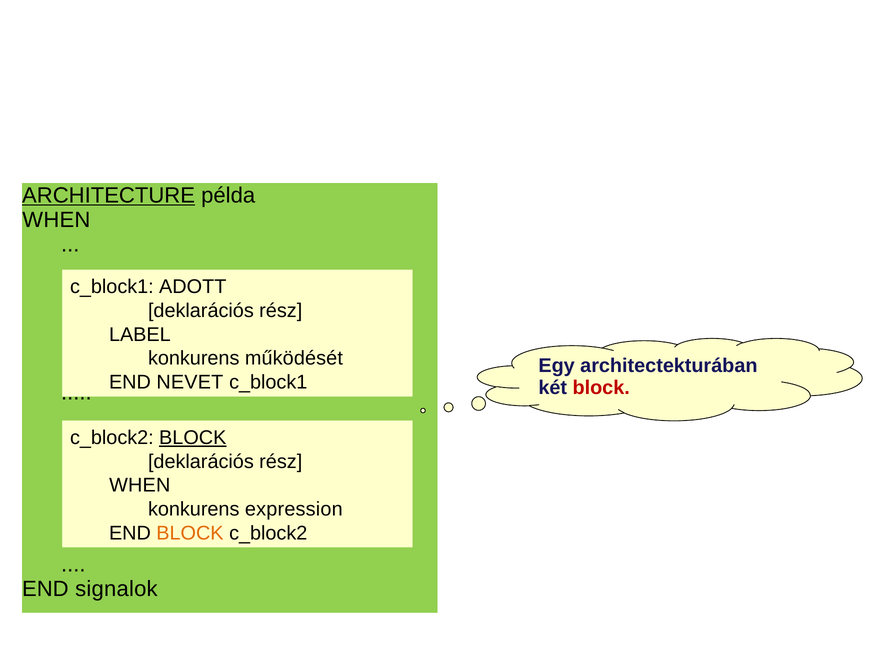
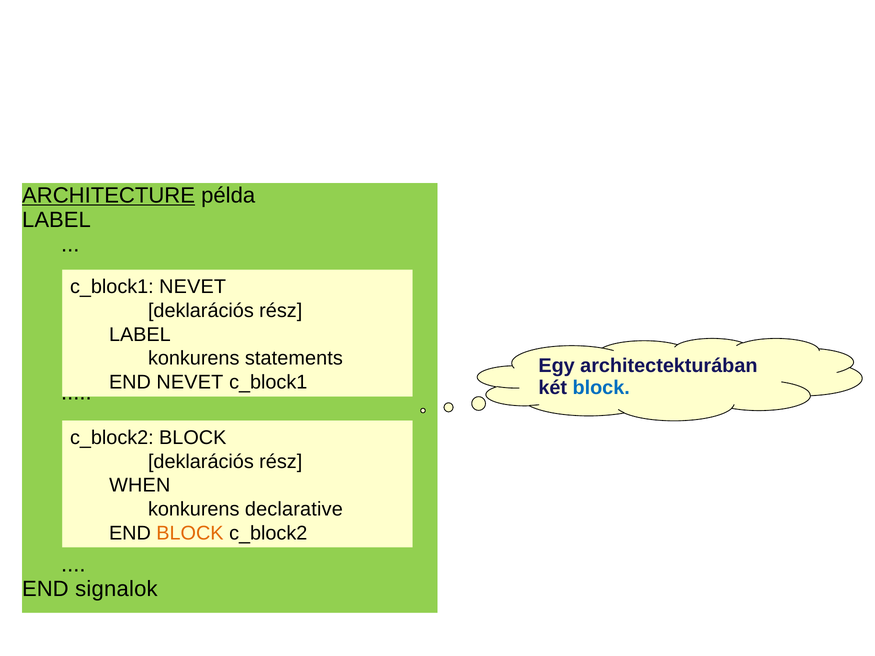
WHEN at (56, 220): WHEN -> LABEL
c_block1 ADOTT: ADOTT -> NEVET
működését: működését -> statements
block at (601, 388) colour: red -> blue
BLOCK at (193, 438) underline: present -> none
expression: expression -> declarative
